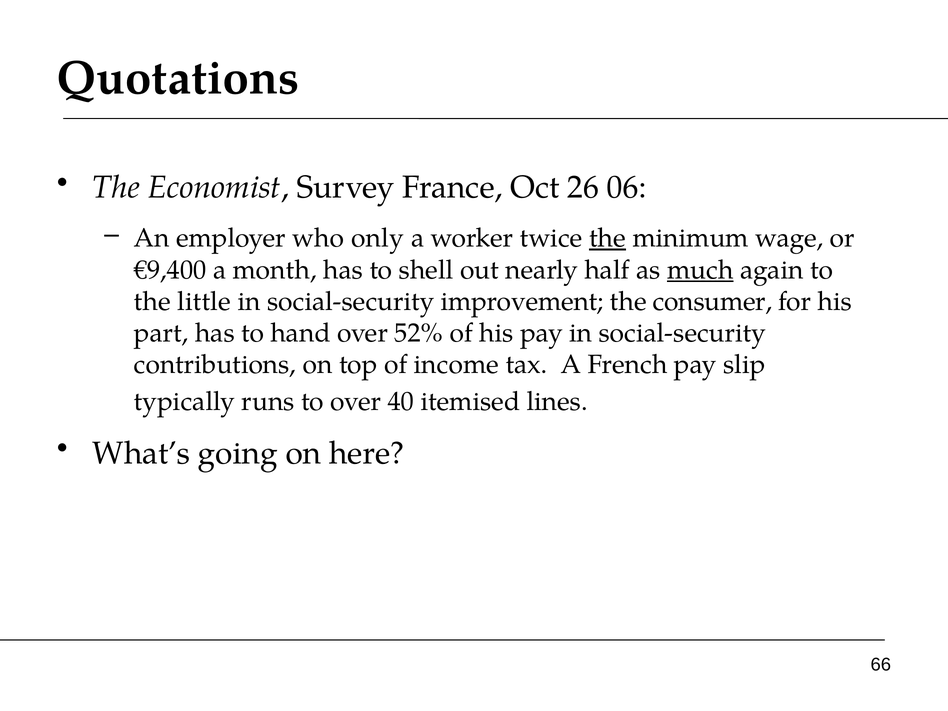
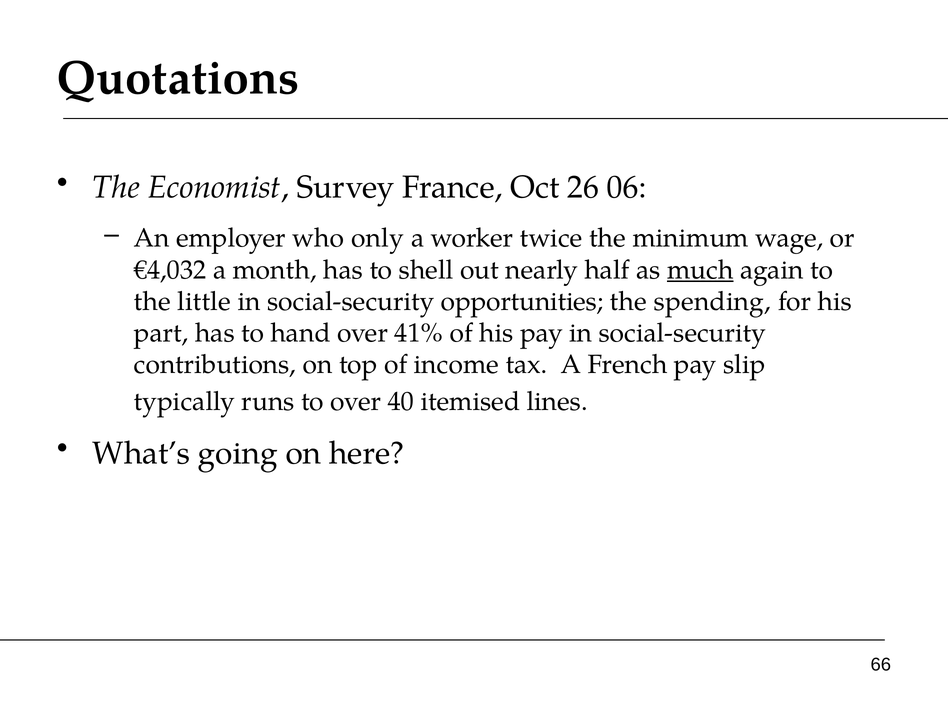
the at (607, 238) underline: present -> none
€9,400: €9,400 -> €4,032
improvement: improvement -> opportunities
consumer: consumer -> spending
52%: 52% -> 41%
